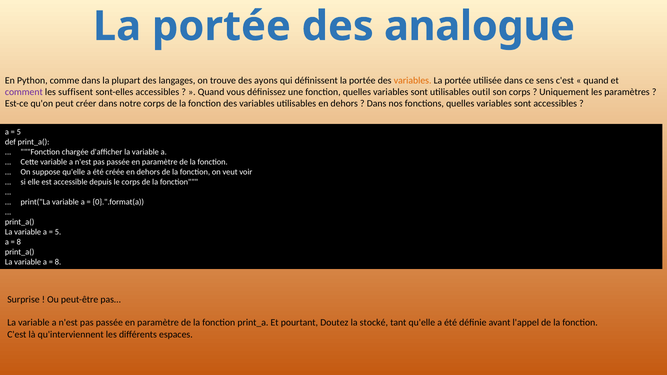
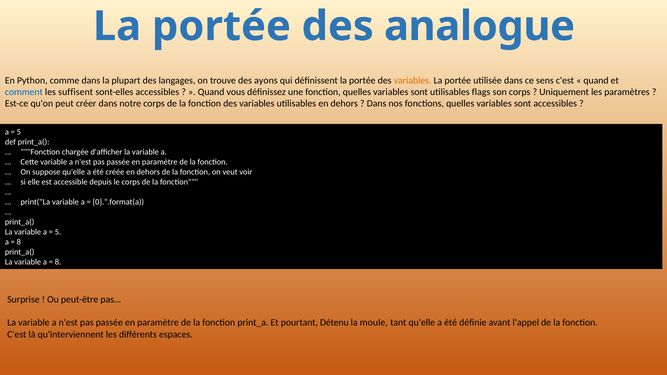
comment colour: purple -> blue
outil: outil -> flags
Doutez: Doutez -> Détenu
stocké: stocké -> moule
